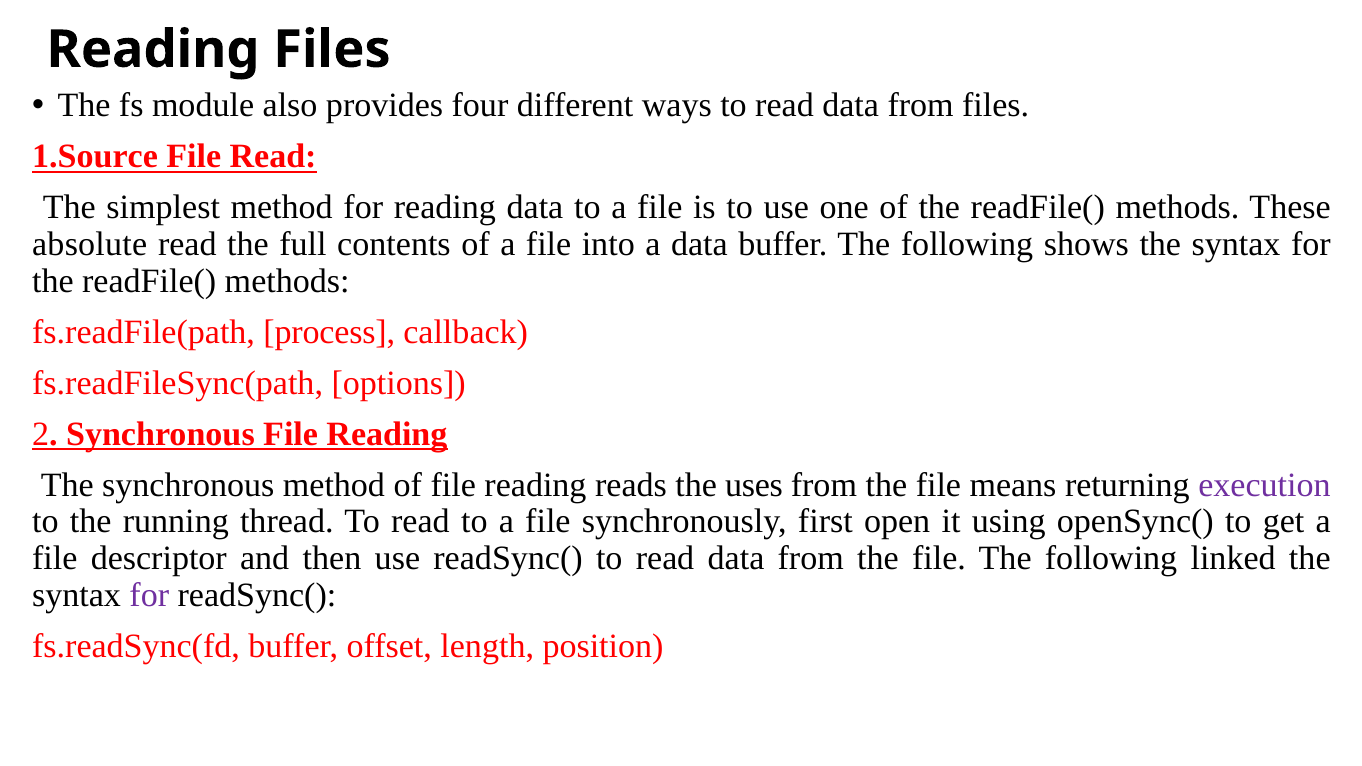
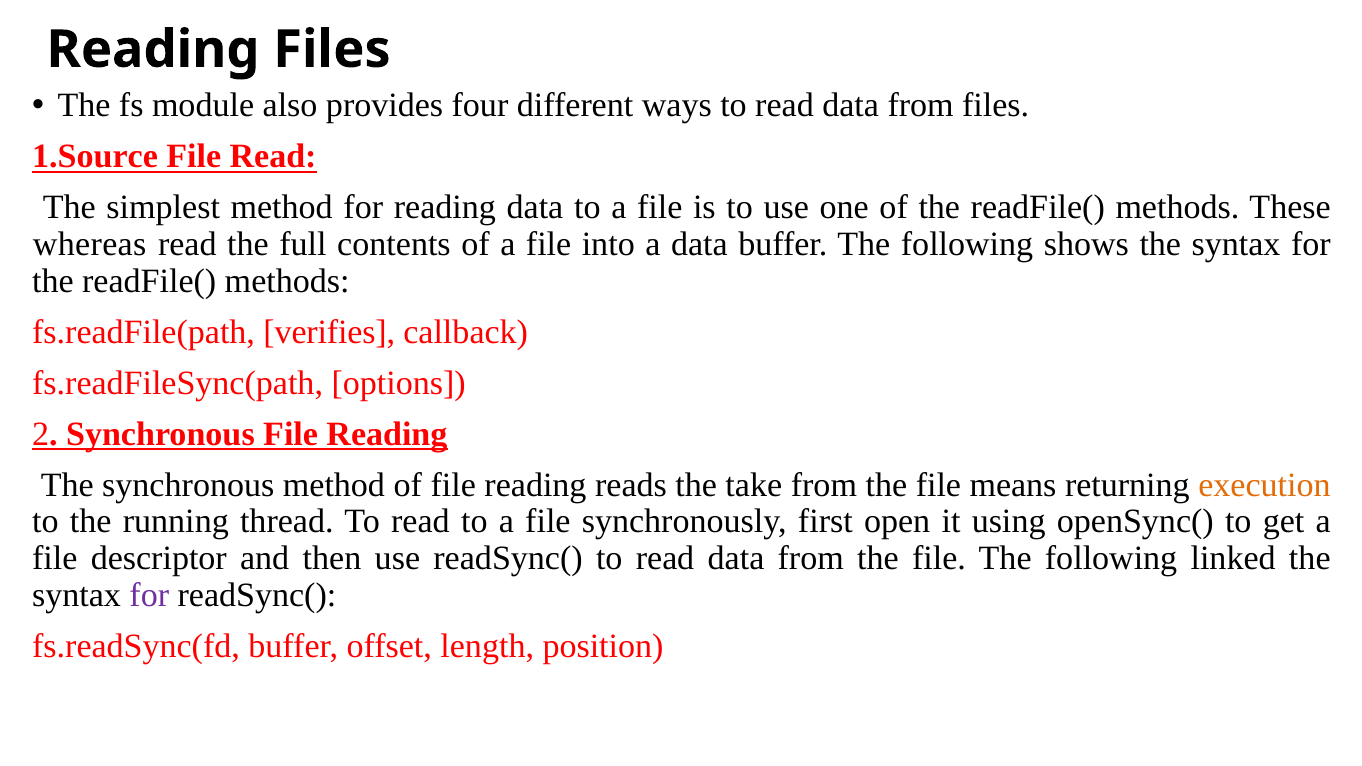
absolute: absolute -> whereas
process: process -> verifies
uses: uses -> take
execution colour: purple -> orange
